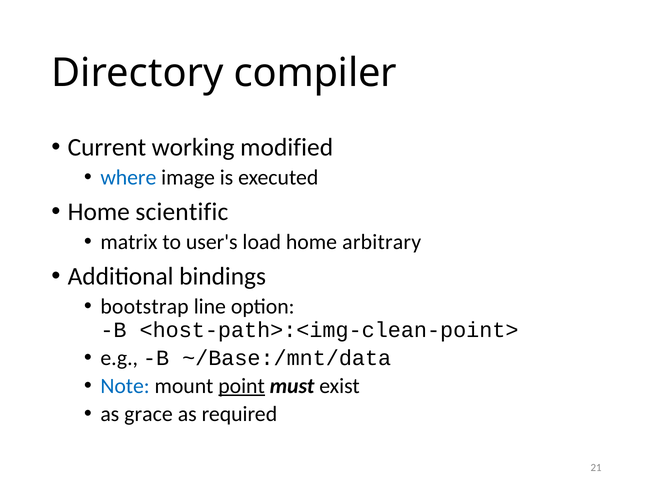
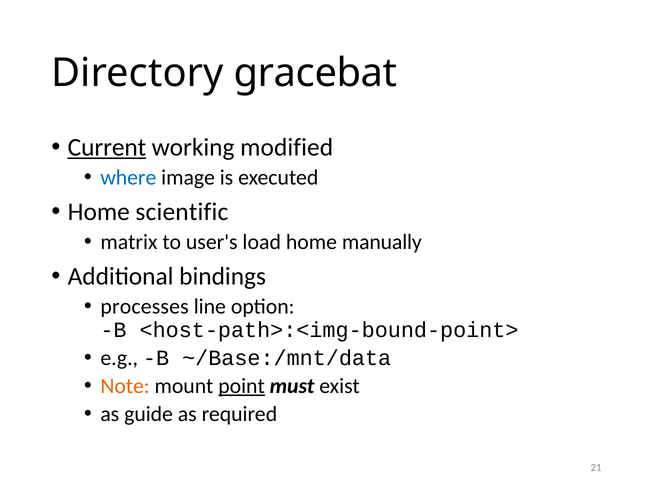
compiler: compiler -> gracebat
Current underline: none -> present
arbitrary: arbitrary -> manually
bootstrap: bootstrap -> processes
<host-path>:<img-clean-point>: <host-path>:<img-clean-point> -> <host-path>:<img-bound-point>
Note colour: blue -> orange
grace: grace -> guide
